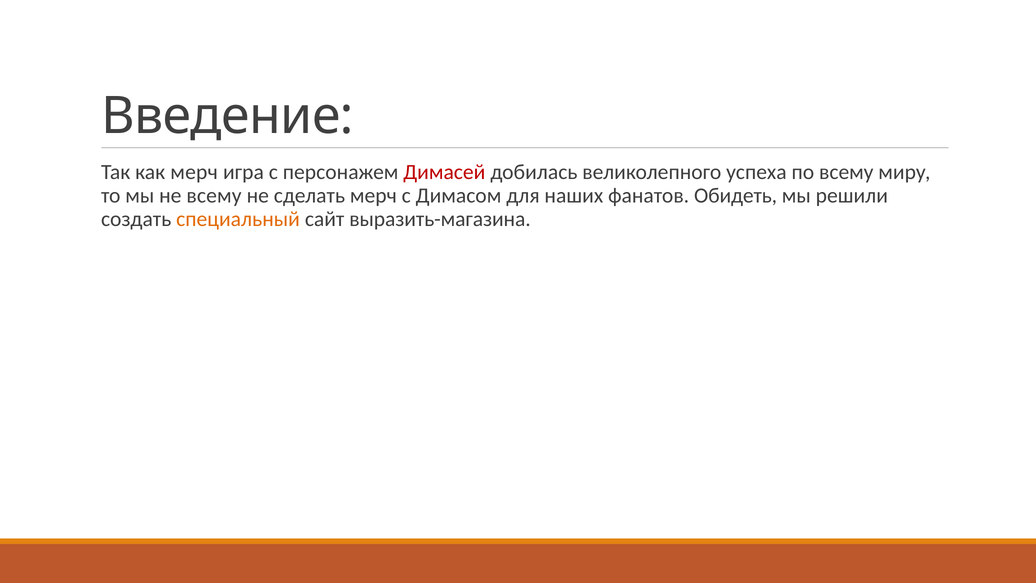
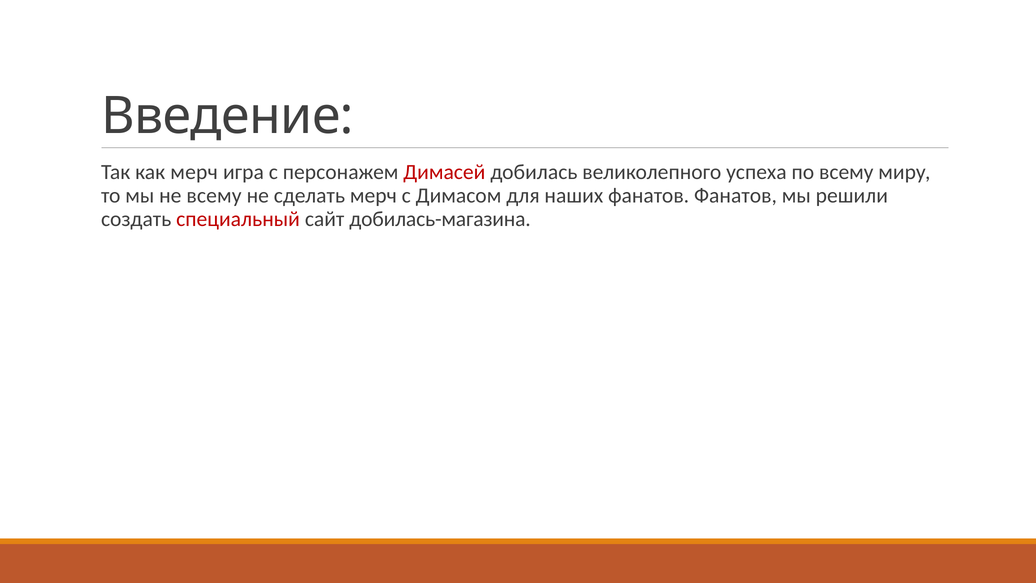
фанатов Обидеть: Обидеть -> Фанатов
специальный colour: orange -> red
выразить-магазина: выразить-магазина -> добилась-магазина
